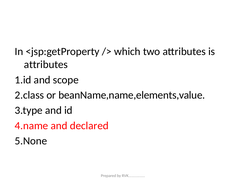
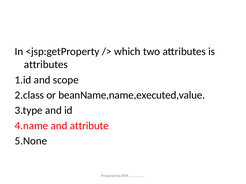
beanName,name,elements,value: beanName,name,elements,value -> beanName,name,executed,value
declared: declared -> attribute
